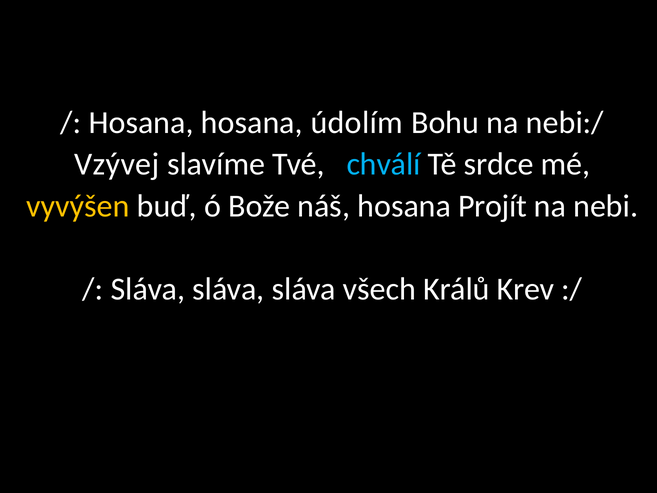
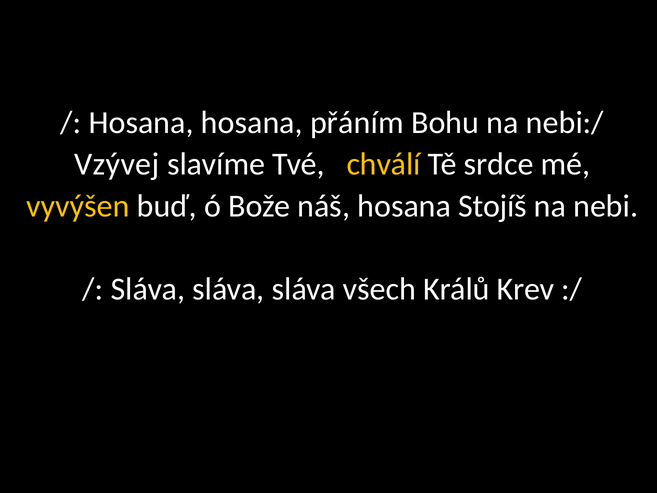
údolím: údolím -> přáním
chválí colour: light blue -> yellow
Projít: Projít -> Stojíš
